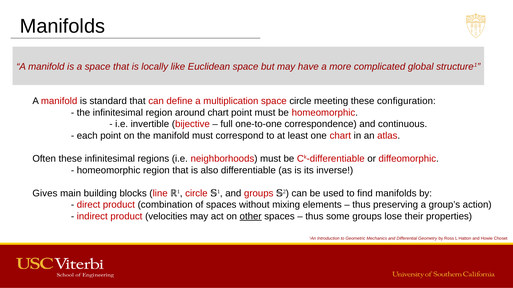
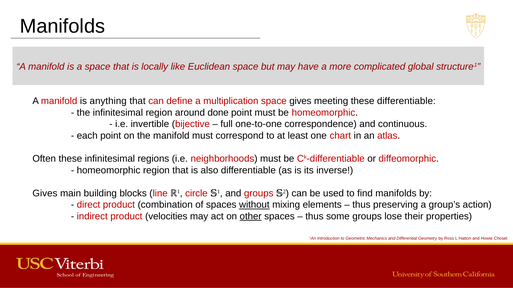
standard: standard -> anything
space circle: circle -> gives
these configuration: configuration -> differentiable
around chart: chart -> done
without underline: none -> present
